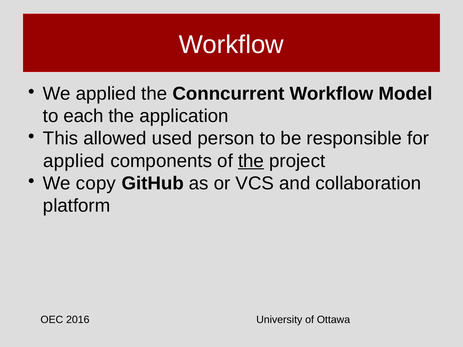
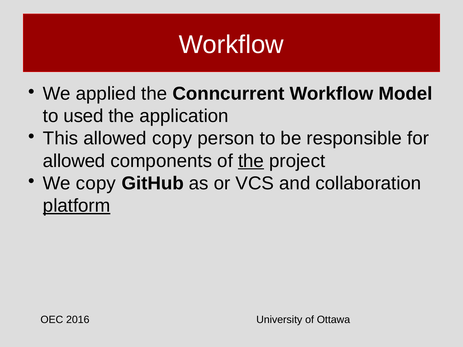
each: each -> used
allowed used: used -> copy
applied at (74, 161): applied -> allowed
platform underline: none -> present
